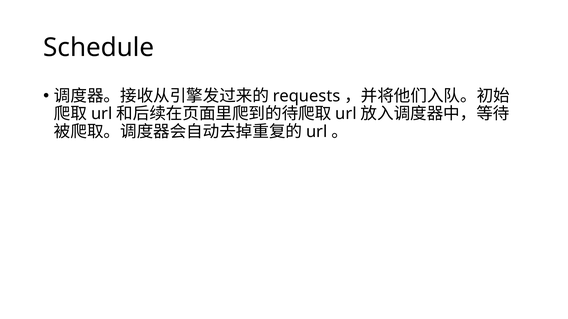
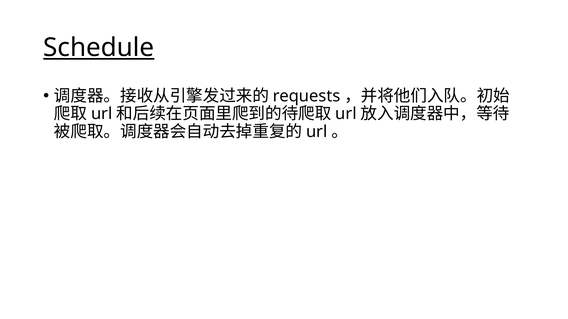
Schedule underline: none -> present
